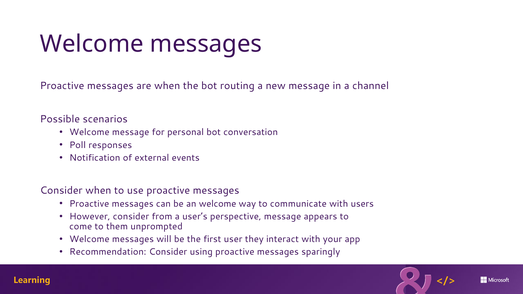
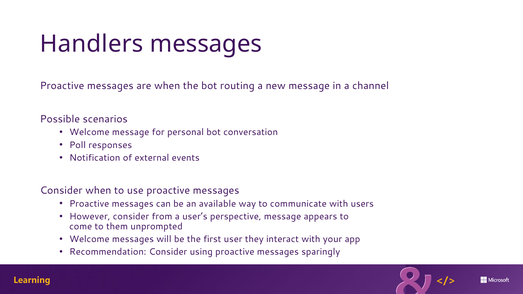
Welcome at (92, 44): Welcome -> Handlers
an welcome: welcome -> available
